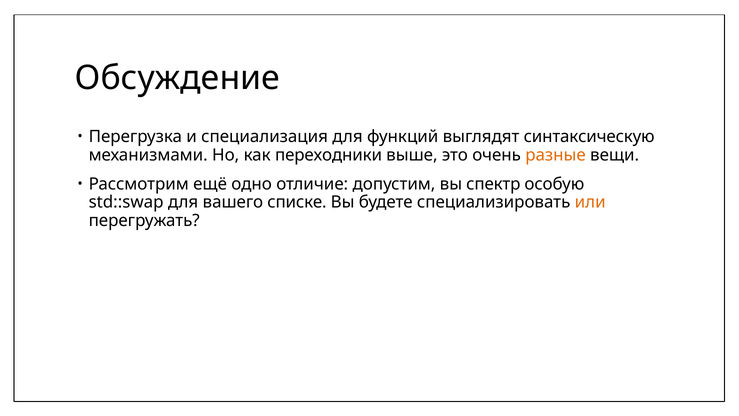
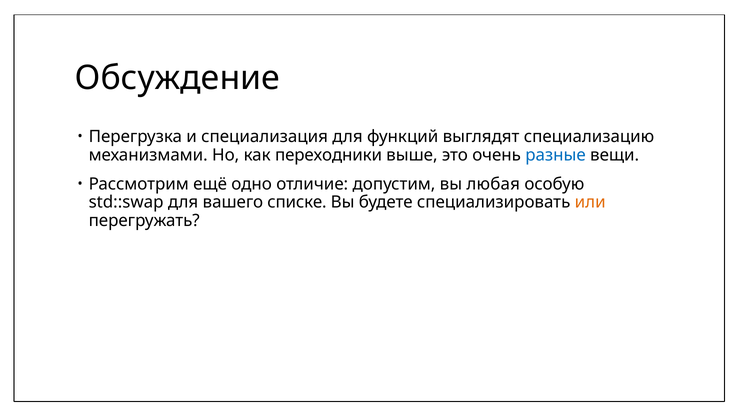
синтаксическую: синтаксическую -> специализацию
разные colour: orange -> blue
спектр: спектр -> любая
